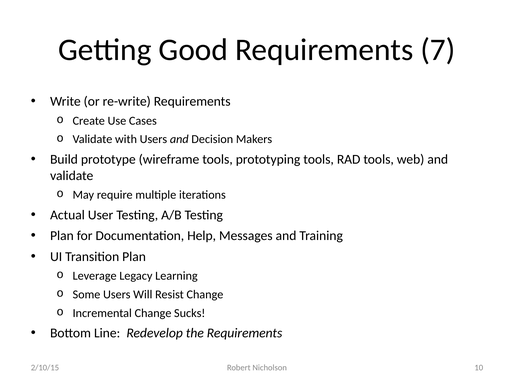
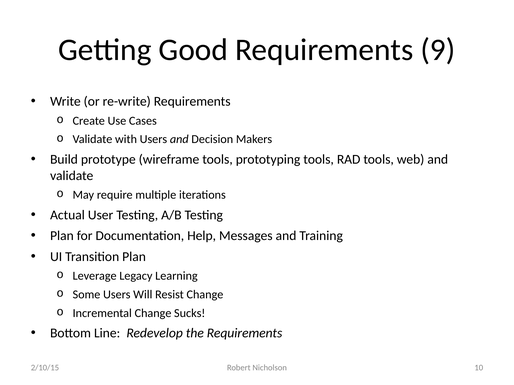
7: 7 -> 9
